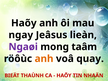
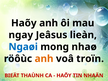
Ngaøi colour: purple -> blue
taâm: taâm -> nhaø
quay: quay -> troïn
